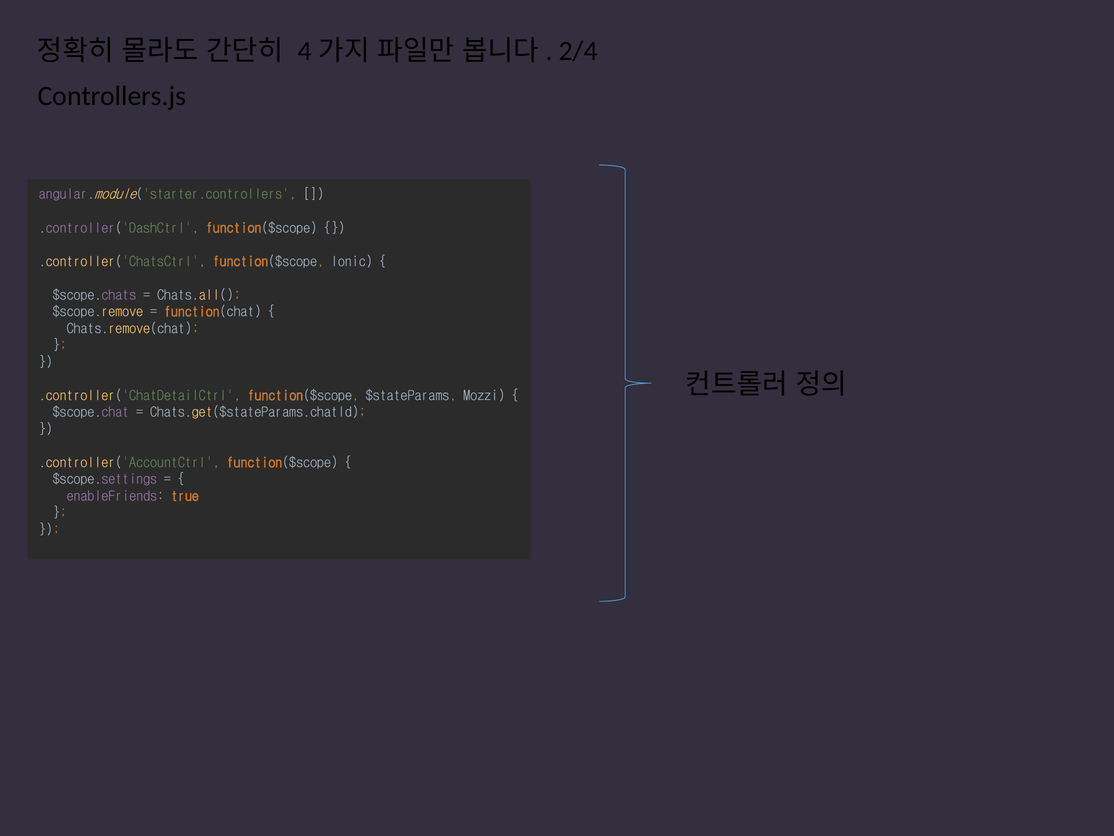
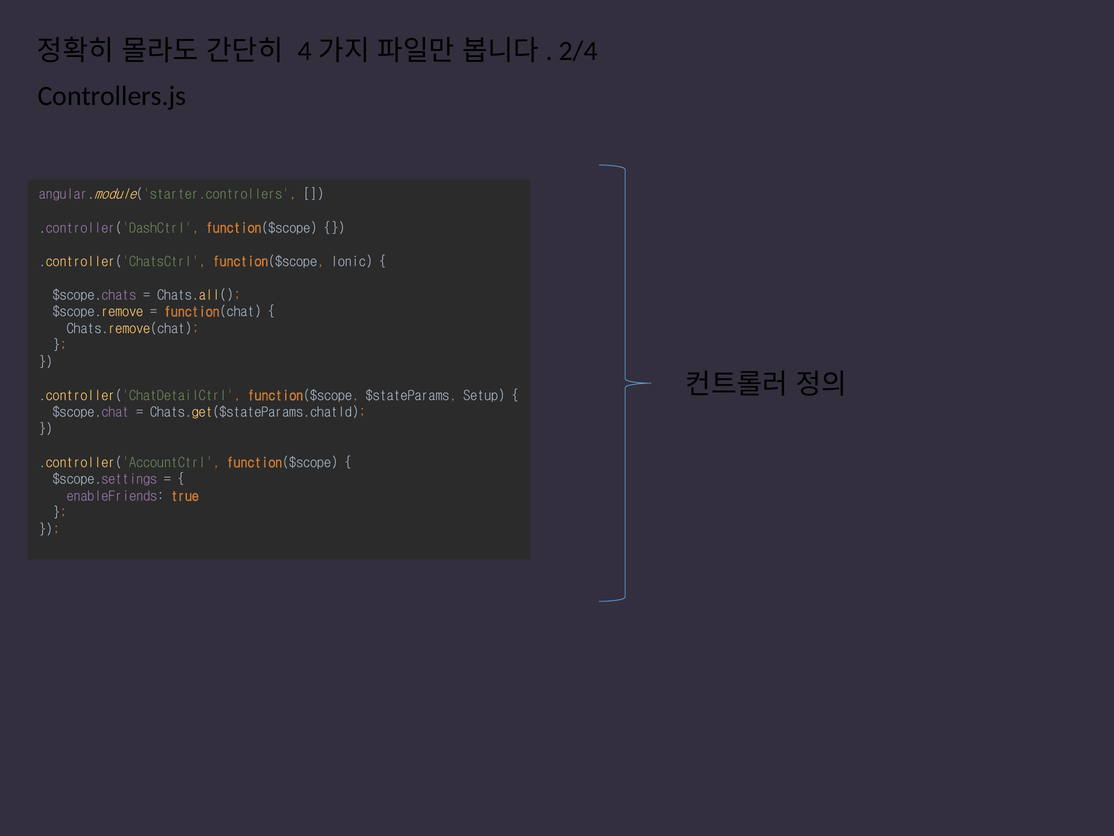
Mozzi: Mozzi -> Setup
